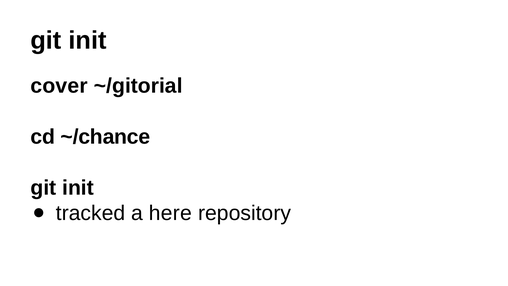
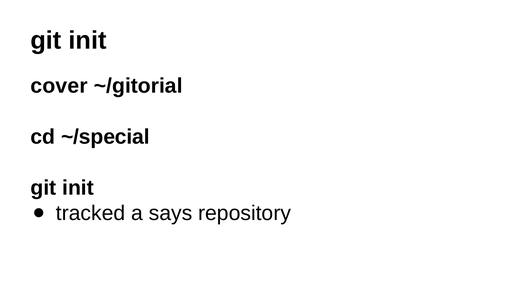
~/chance: ~/chance -> ~/special
here: here -> says
